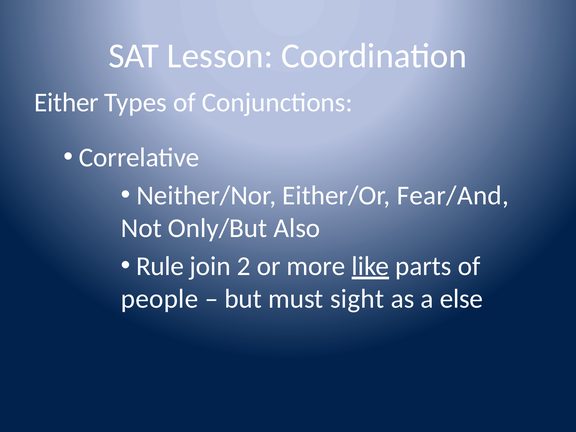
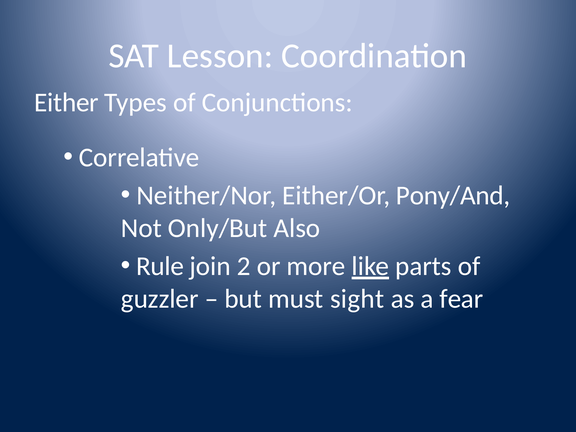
Fear/And: Fear/And -> Pony/And
people: people -> guzzler
else: else -> fear
